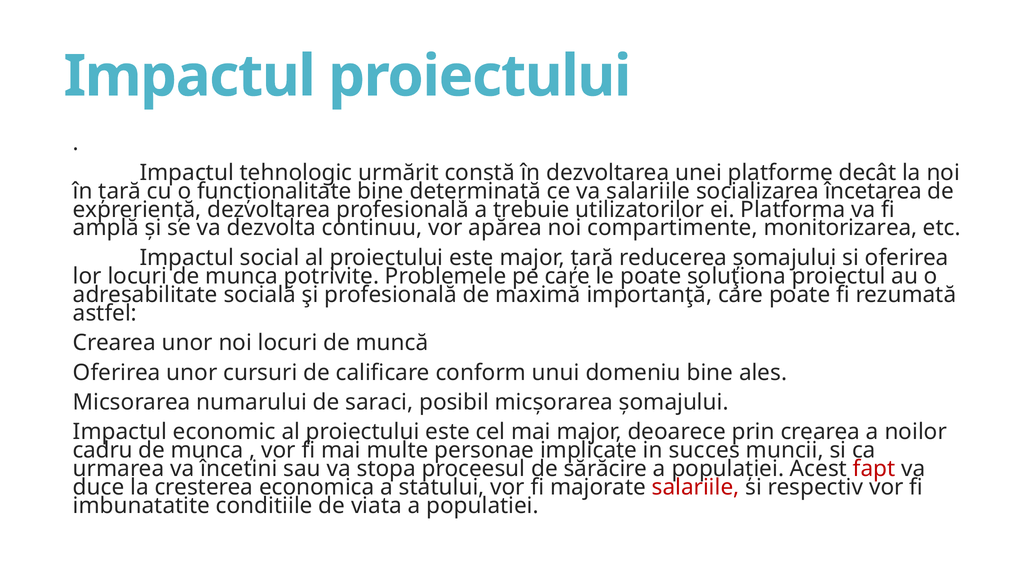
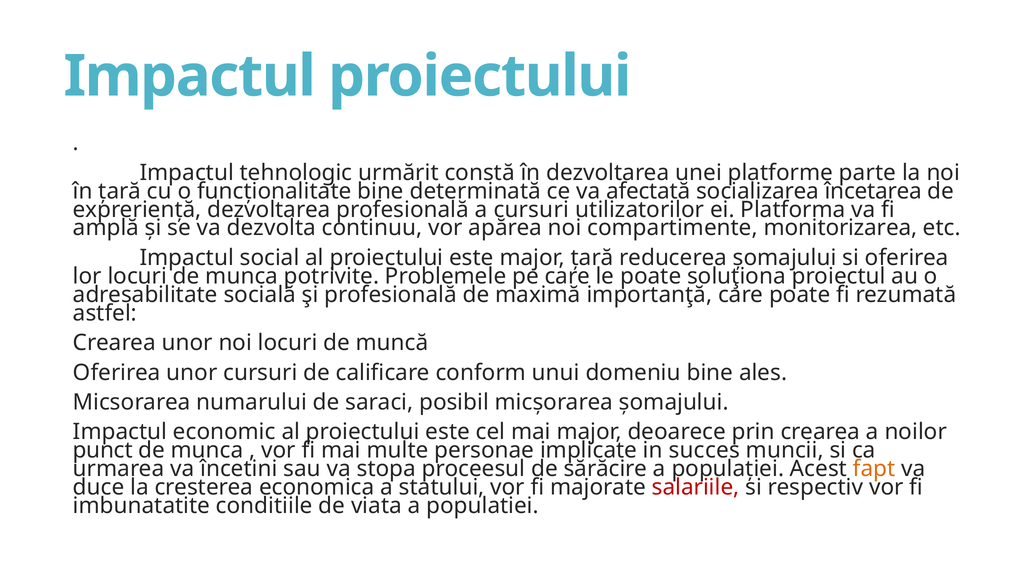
decât: decât -> parte
va salariile: salariile -> afectată
a trebuie: trebuie -> cursuri
cadru: cadru -> punct
fapt colour: red -> orange
